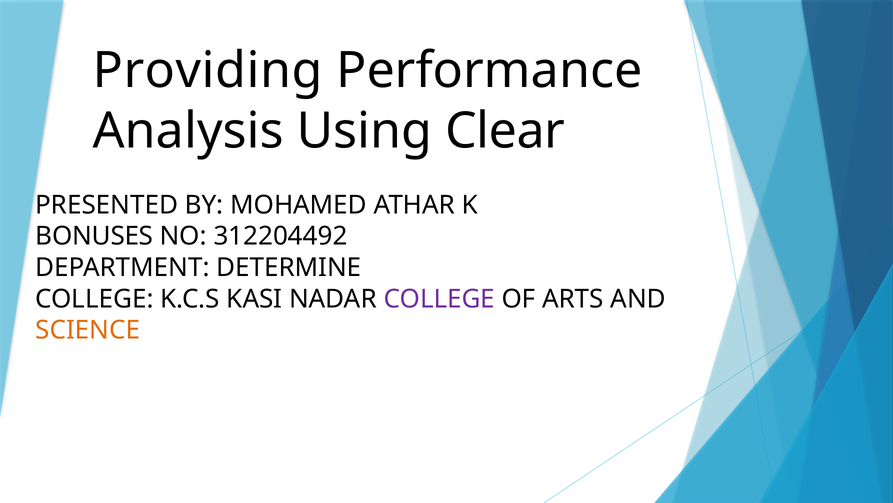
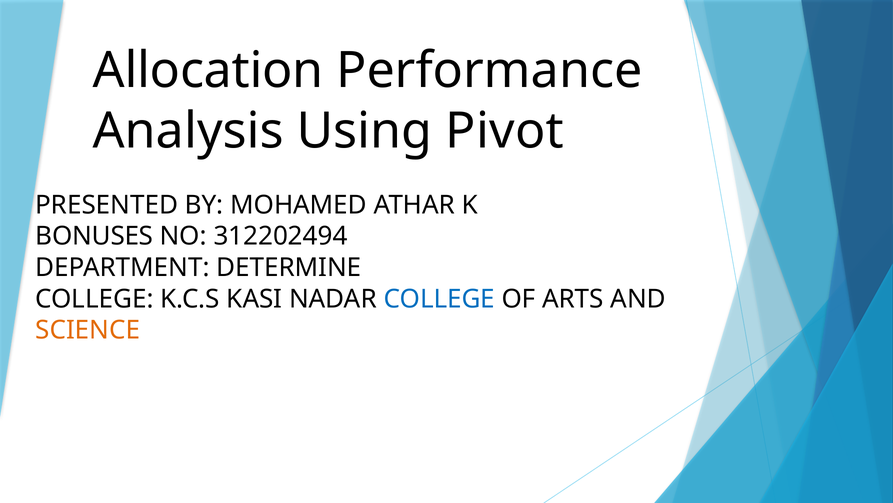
Providing: Providing -> Allocation
Clear: Clear -> Pivot
312204492: 312204492 -> 312202494
COLLEGE at (439, 299) colour: purple -> blue
